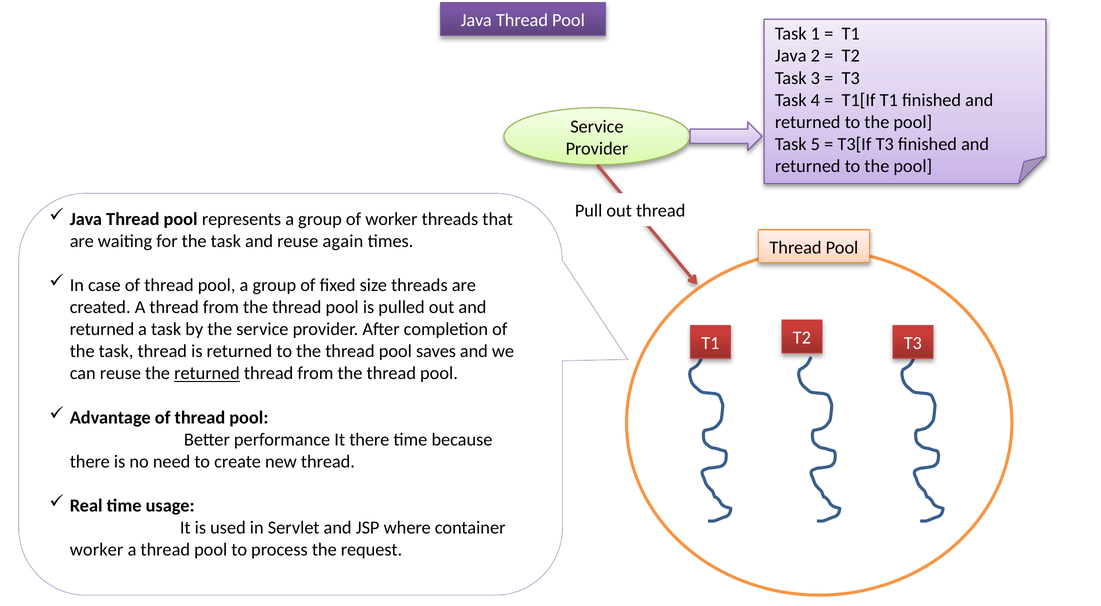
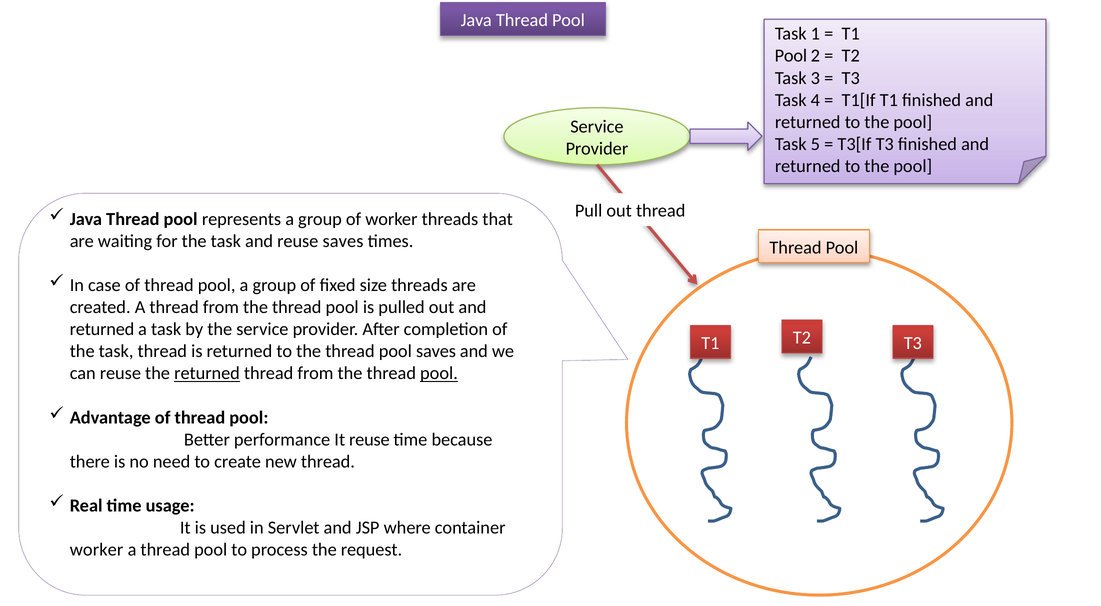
Java at (791, 56): Java -> Pool
reuse again: again -> saves
pool at (439, 373) underline: none -> present
It there: there -> reuse
